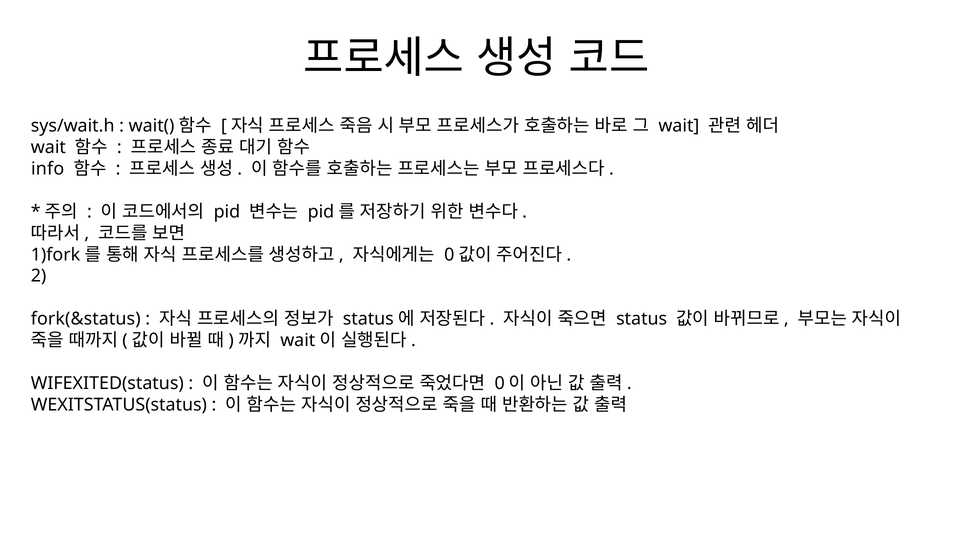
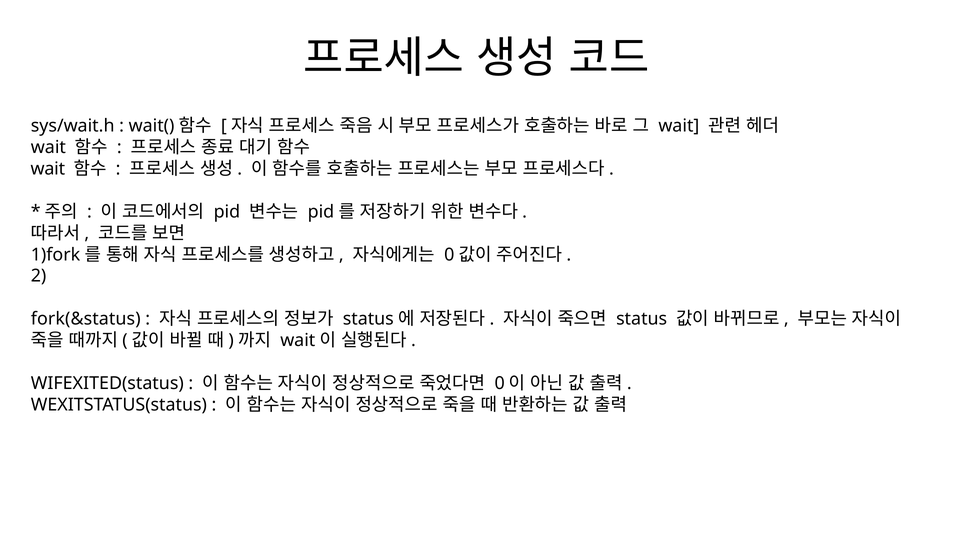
info at (48, 169): info -> wait
